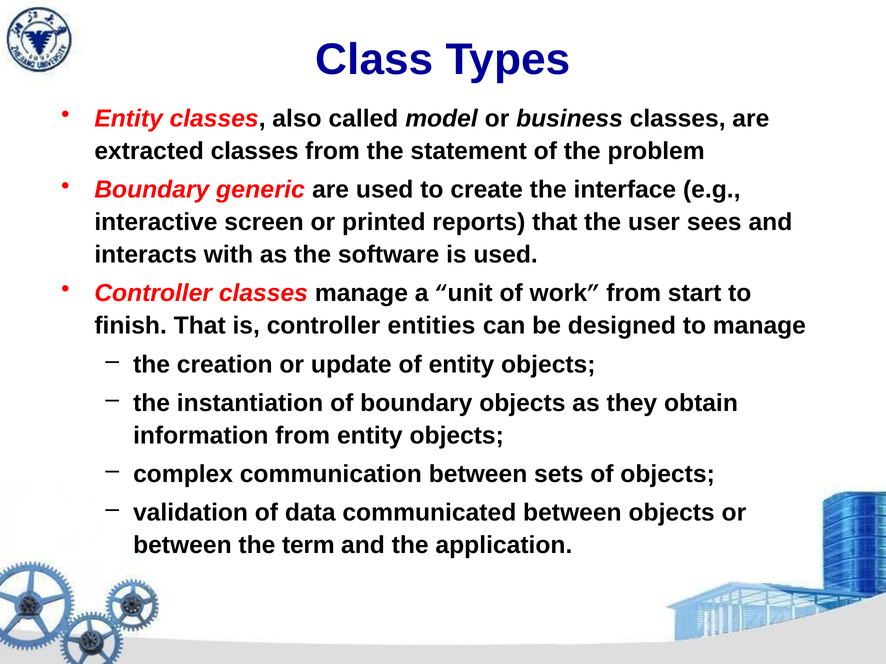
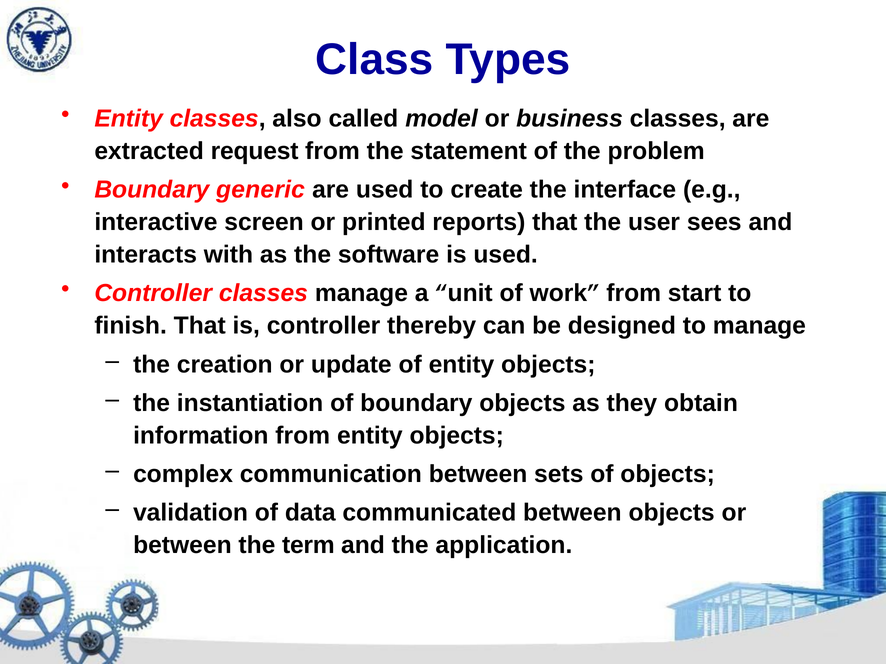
extracted classes: classes -> request
entities: entities -> thereby
